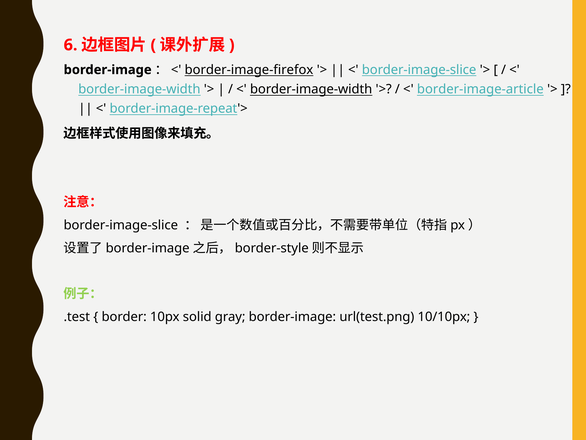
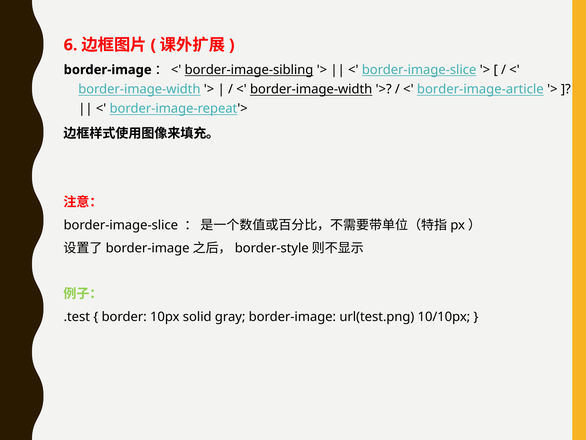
border-image-firefox: border-image-firefox -> border-image-sibling
